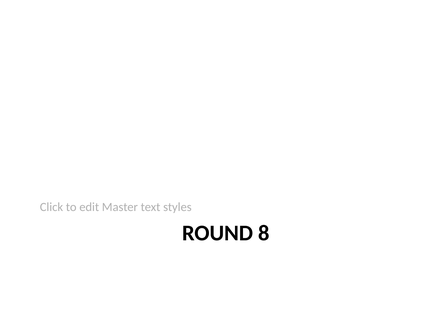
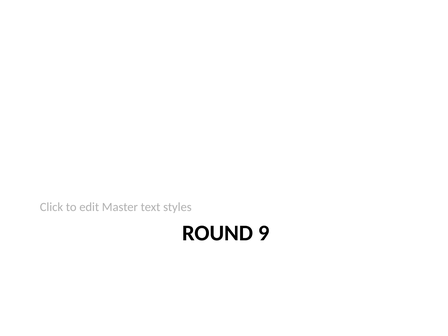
8: 8 -> 9
